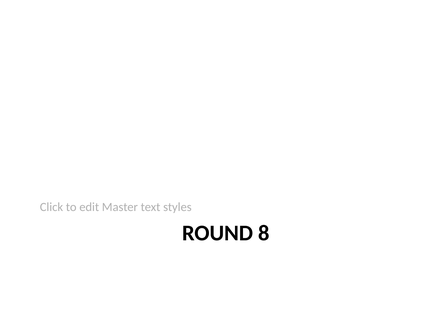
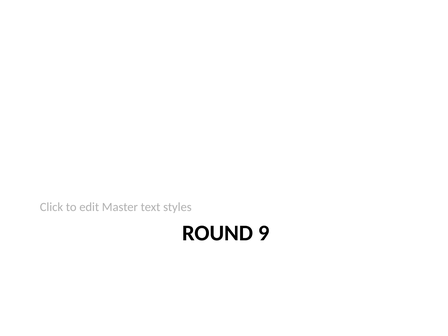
8: 8 -> 9
